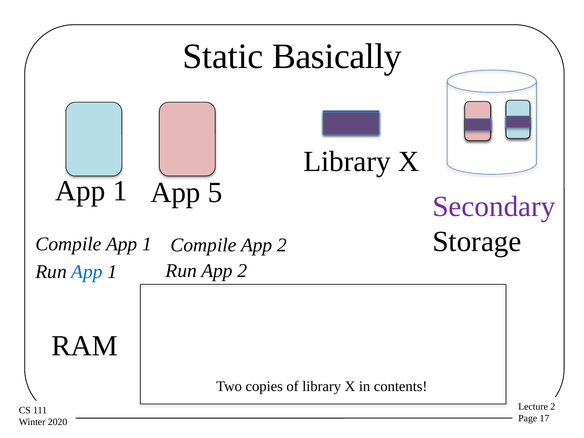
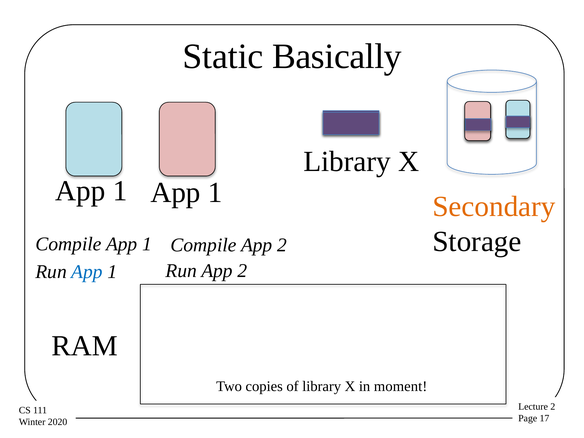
1 App 5: 5 -> 1
Secondary colour: purple -> orange
contents: contents -> moment
